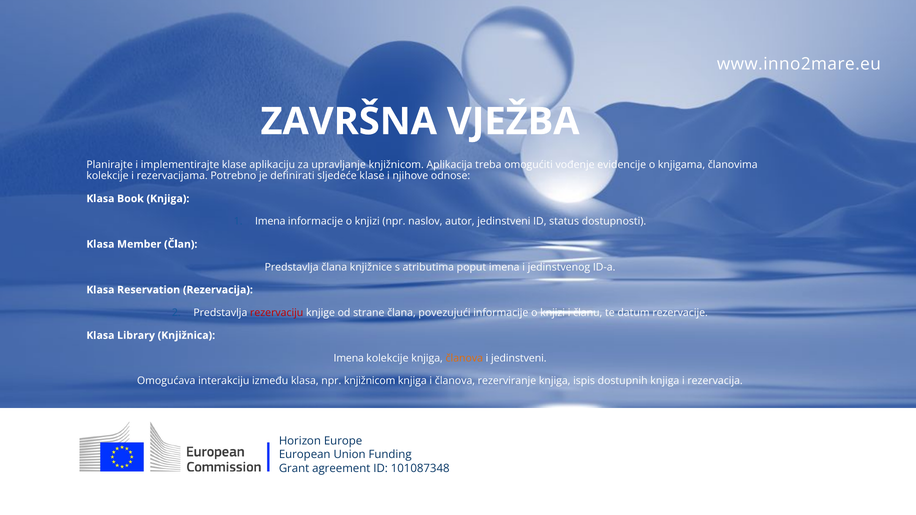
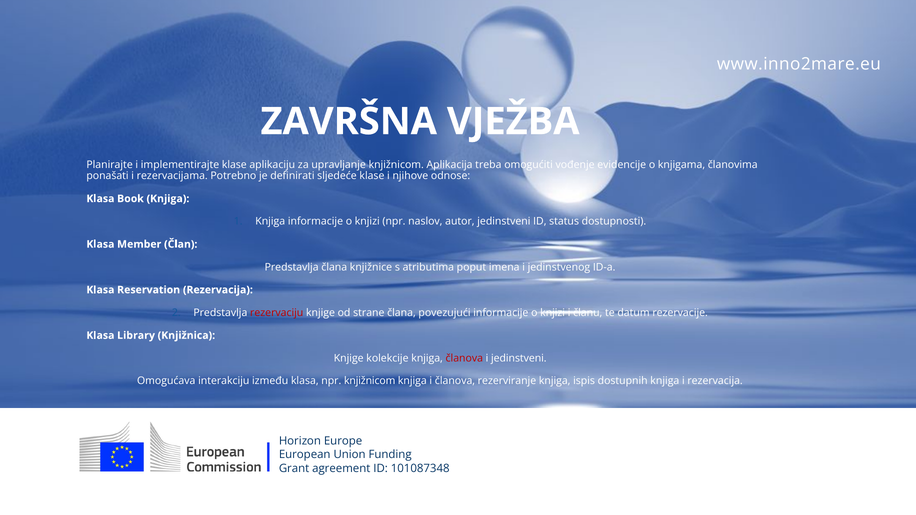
kolekcije at (108, 176): kolekcije -> ponašati
Imena at (270, 222): Imena -> Knjiga
Imena at (349, 358): Imena -> Knjige
članova at (464, 358) colour: orange -> red
